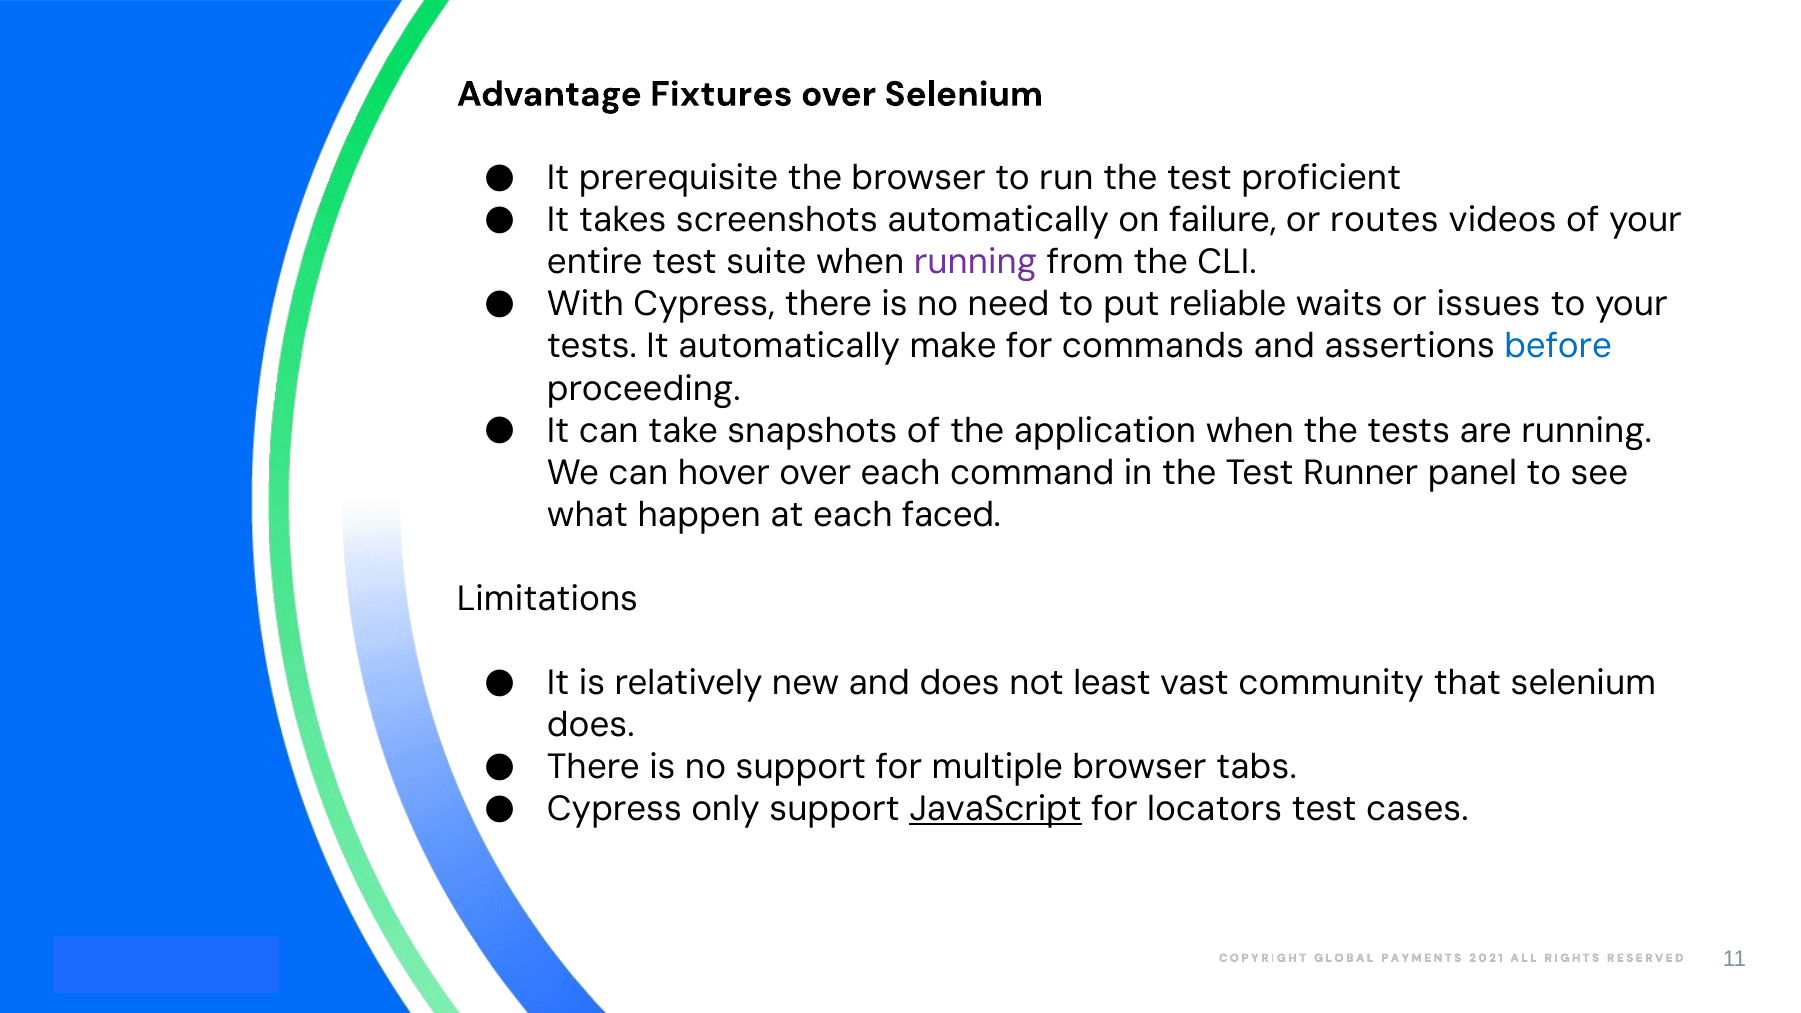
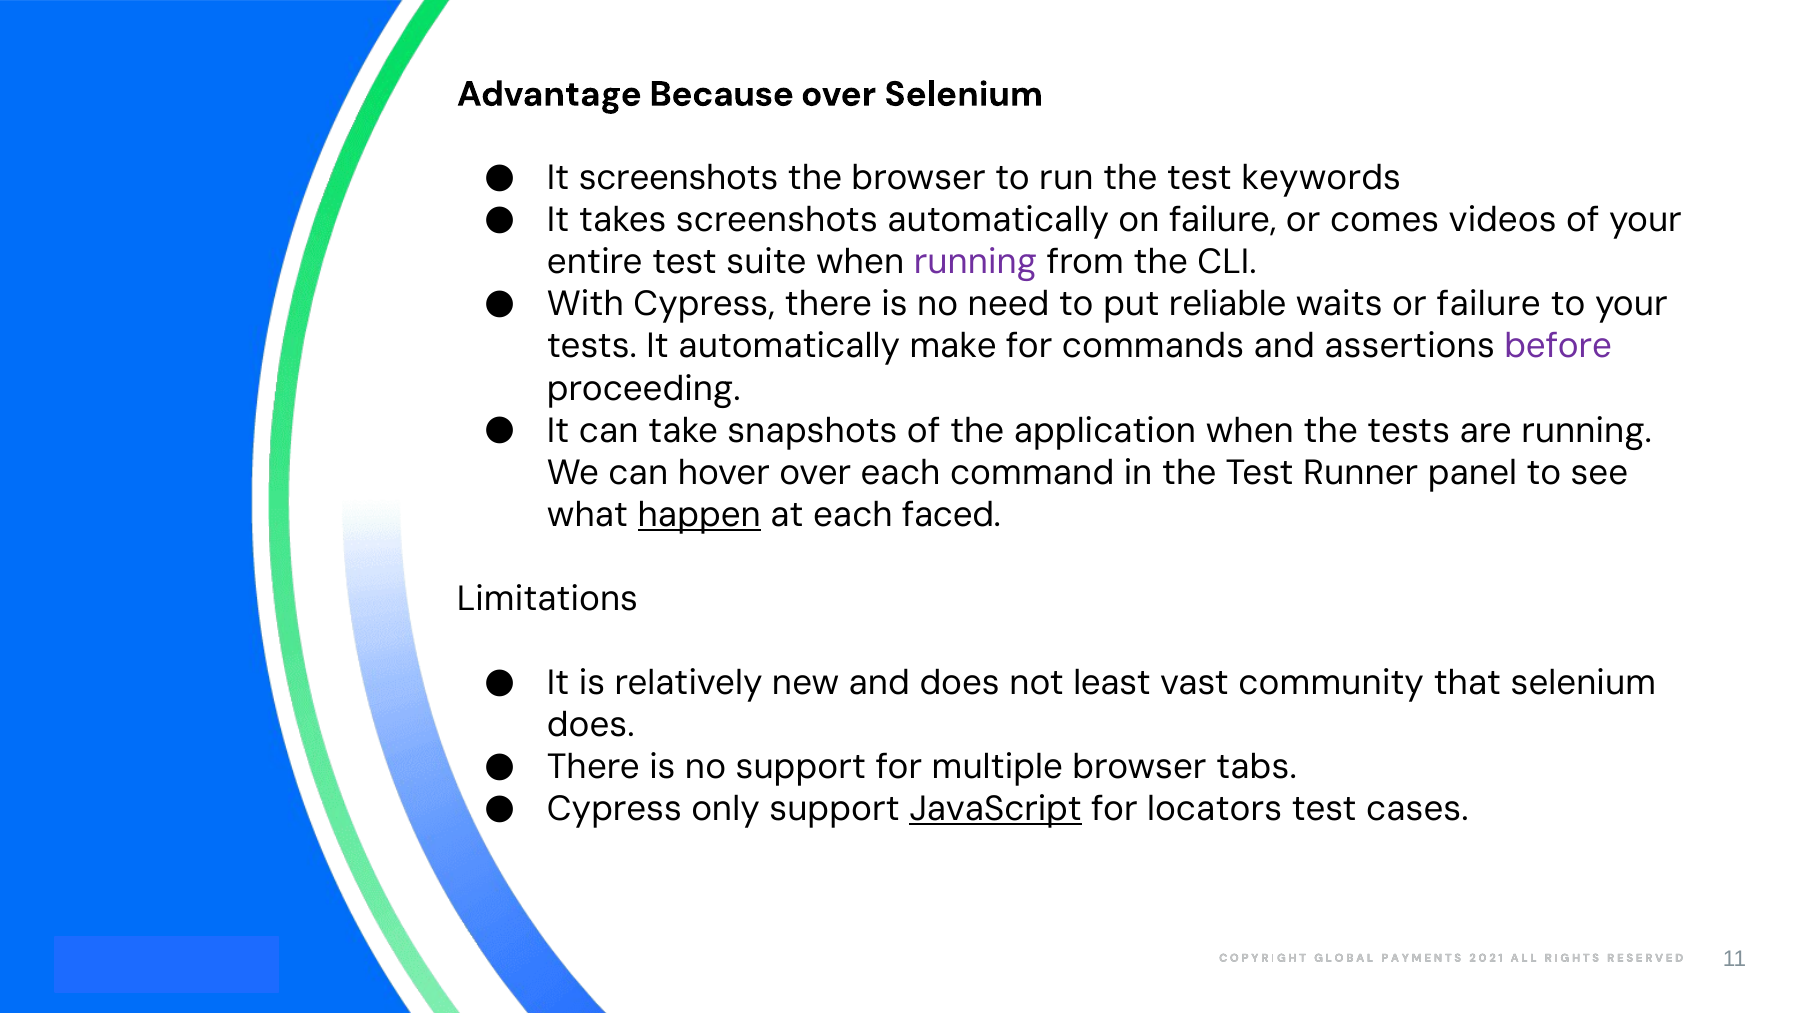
Fixtures: Fixtures -> Because
It prerequisite: prerequisite -> screenshots
proficient: proficient -> keywords
routes: routes -> comes
or issues: issues -> failure
before colour: blue -> purple
happen underline: none -> present
